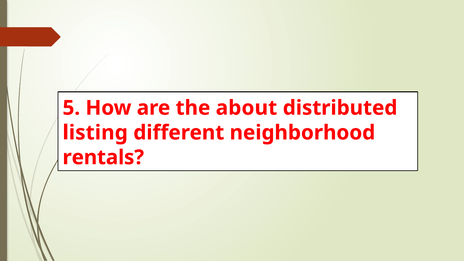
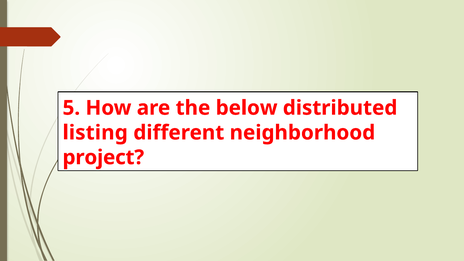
about: about -> below
rentals: rentals -> project
